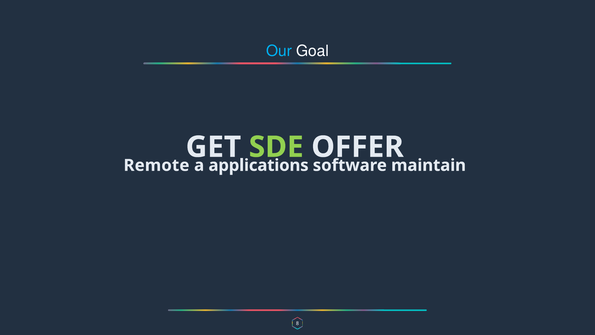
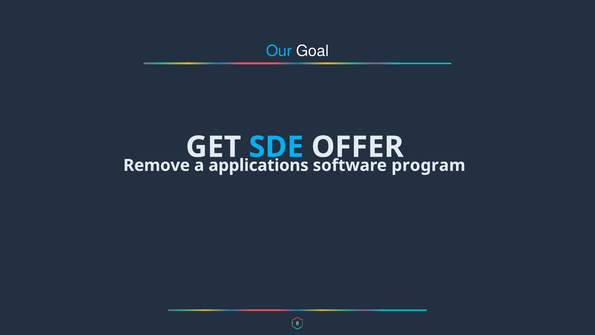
SDE colour: light green -> light blue
Remote: Remote -> Remove
maintain: maintain -> program
